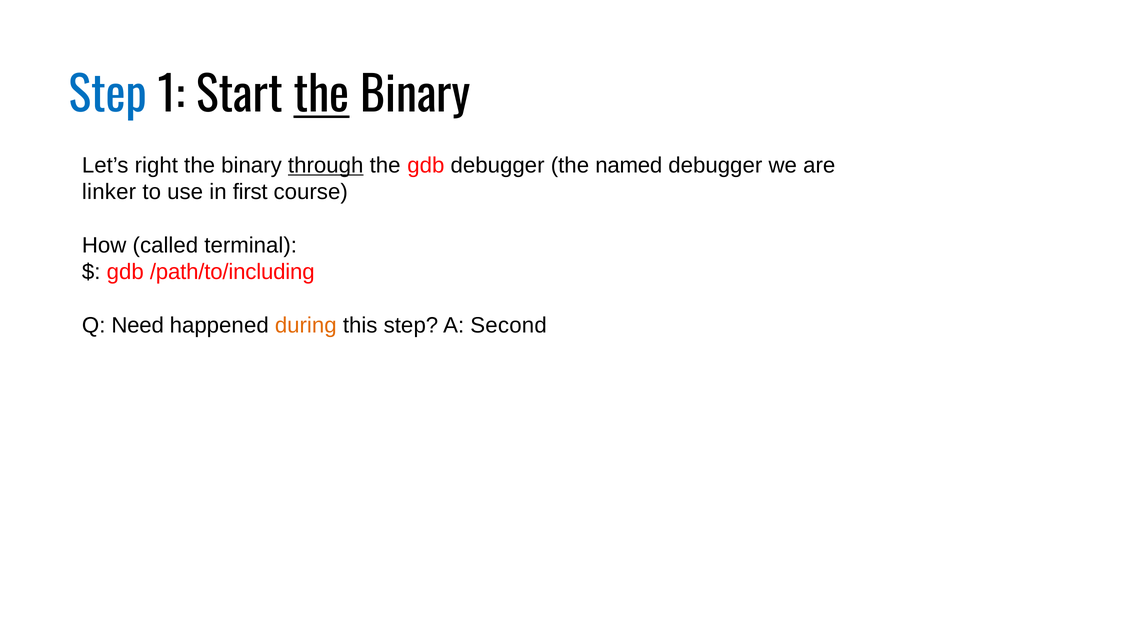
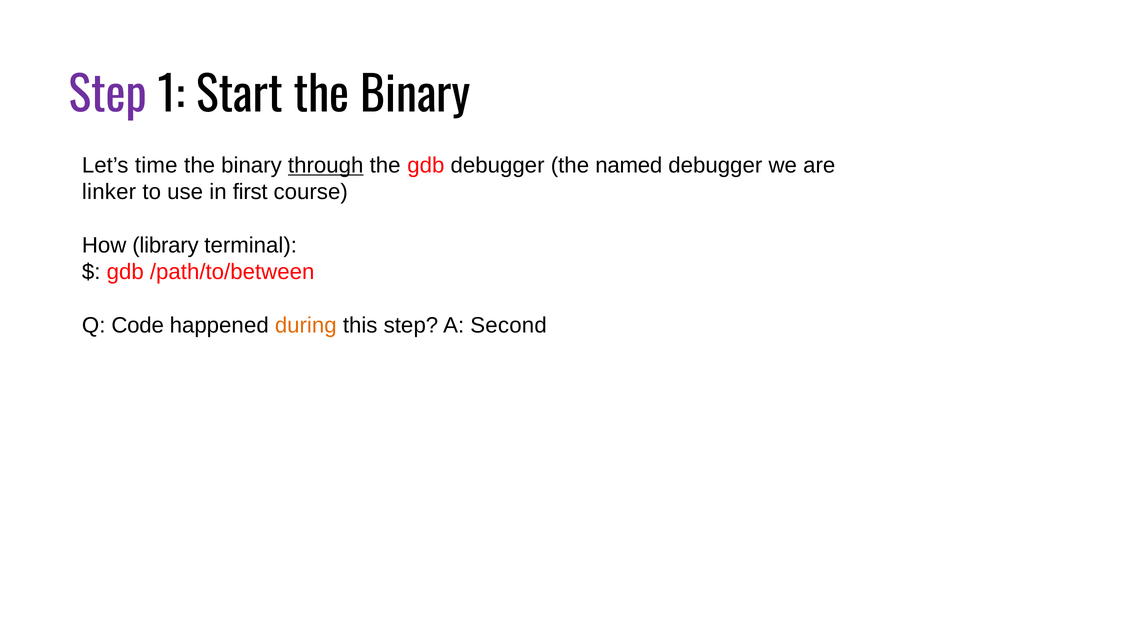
Step at (108, 96) colour: blue -> purple
the at (322, 96) underline: present -> none
right: right -> time
called: called -> library
/path/to/including: /path/to/including -> /path/to/between
Need: Need -> Code
